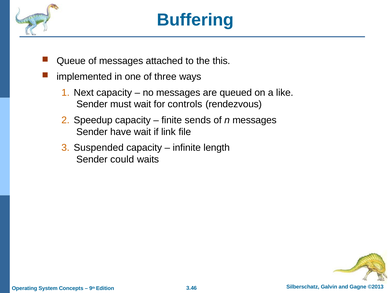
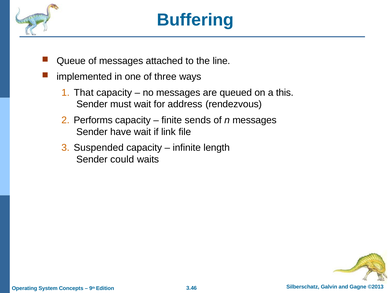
this: this -> line
Next: Next -> That
like: like -> this
controls: controls -> address
Speedup: Speedup -> Performs
